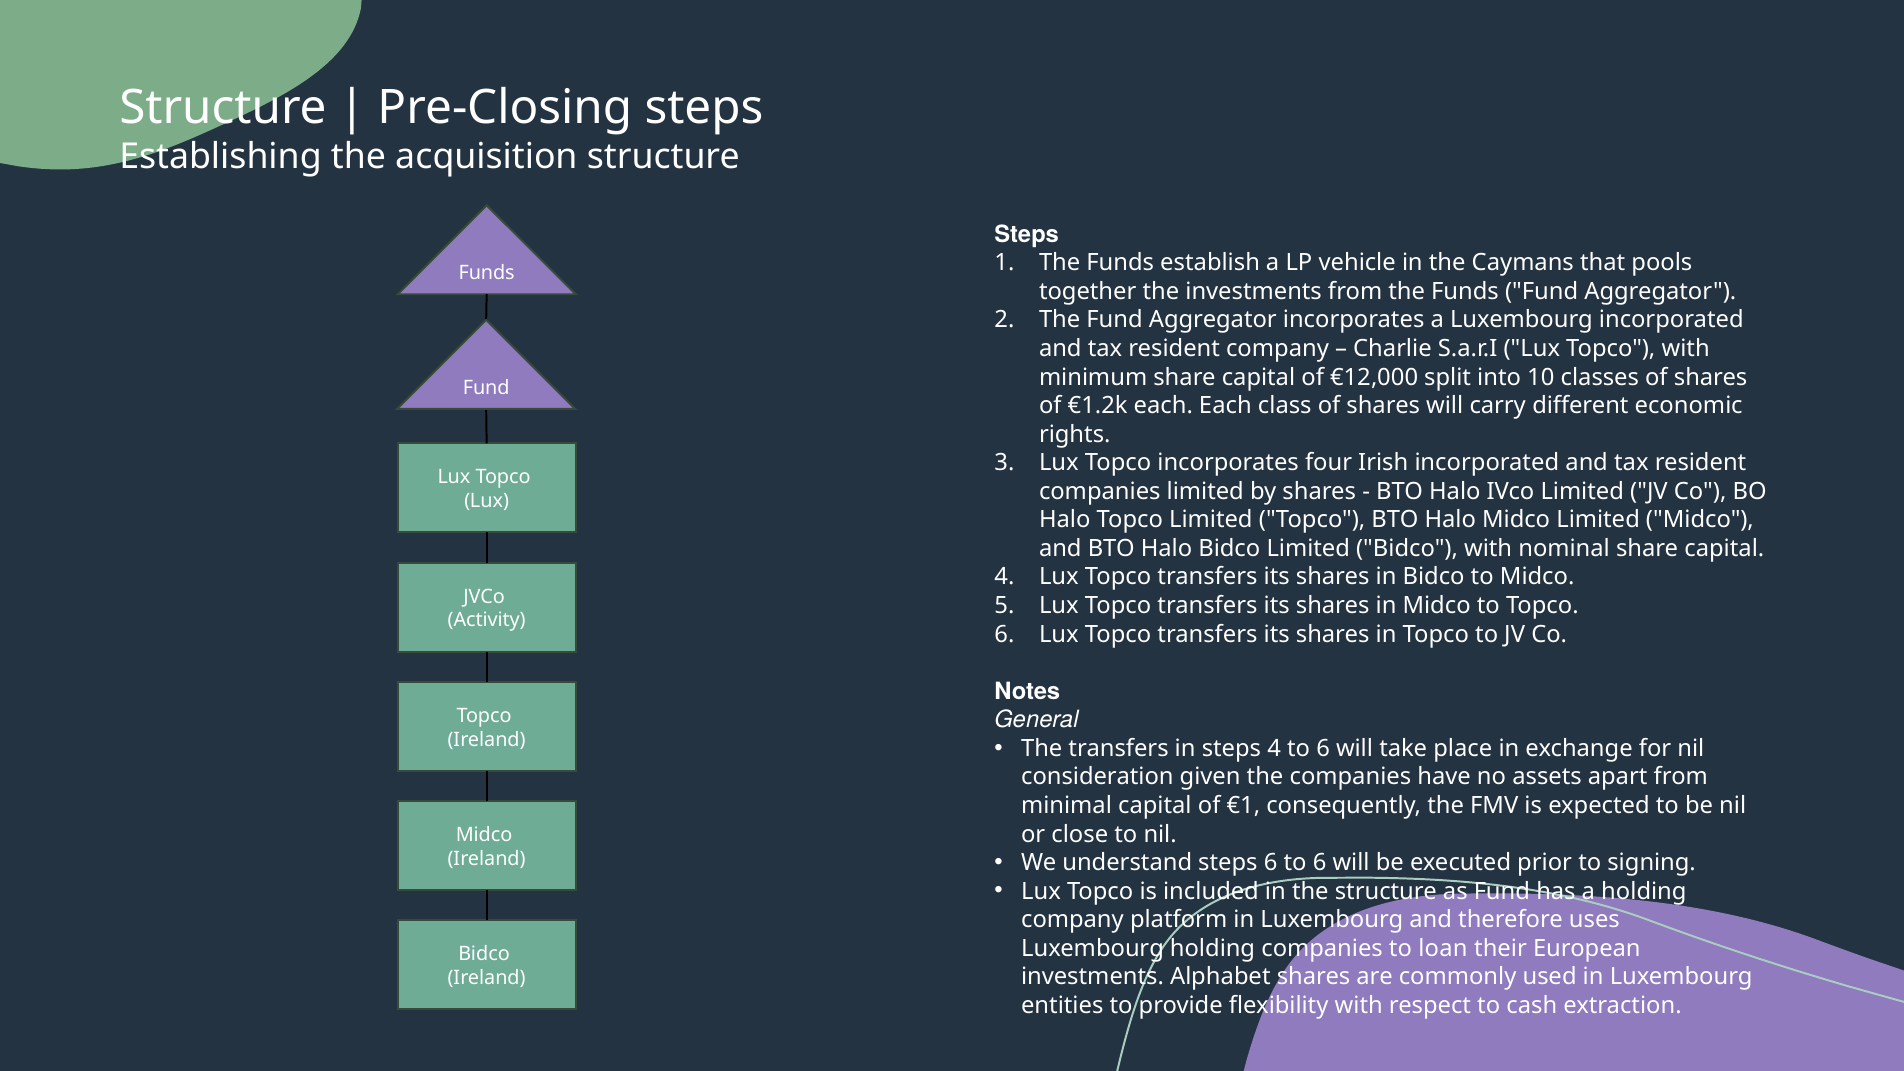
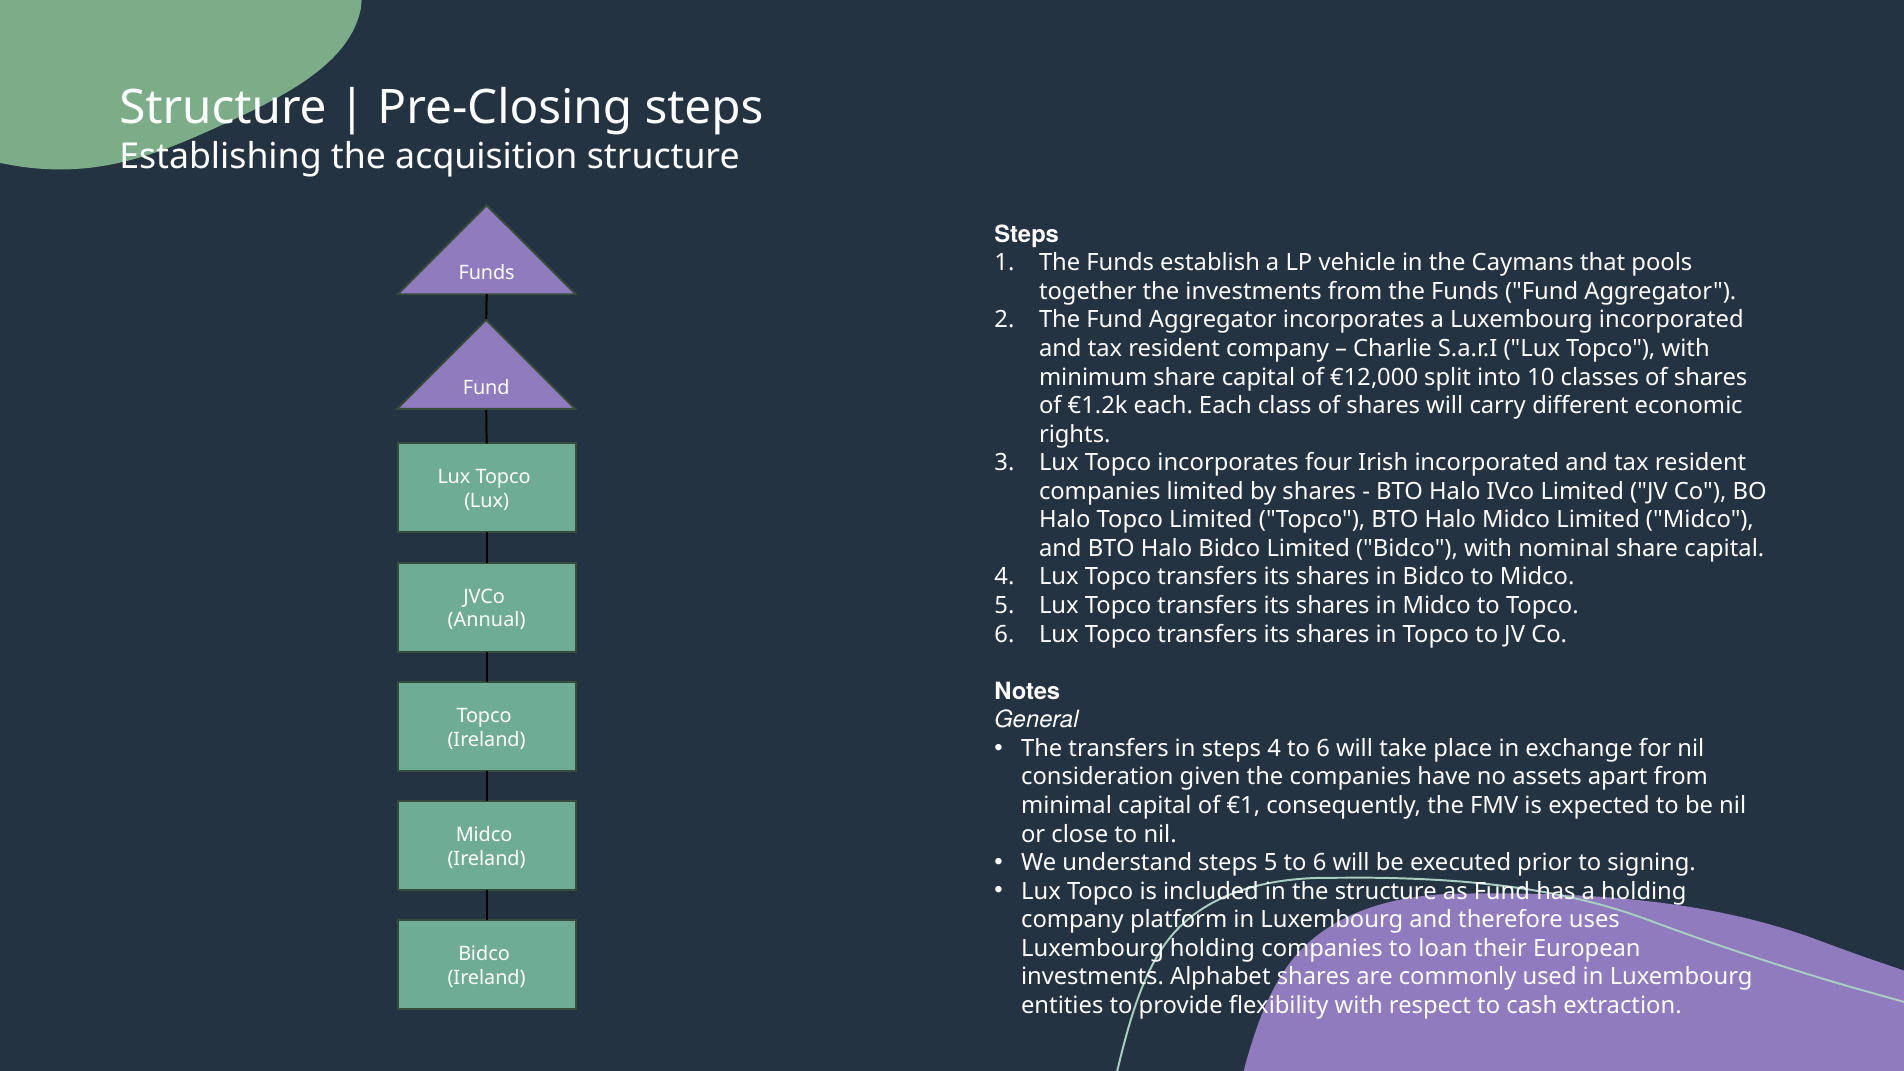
Activity: Activity -> Annual
steps 6: 6 -> 5
